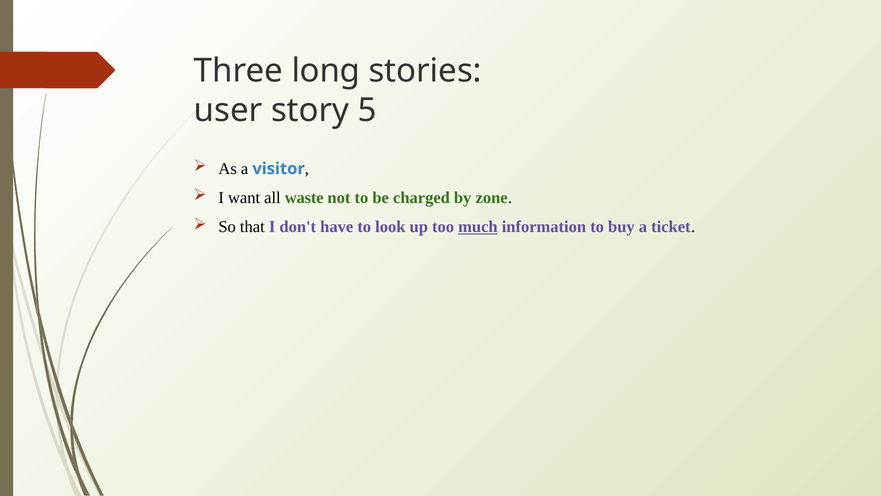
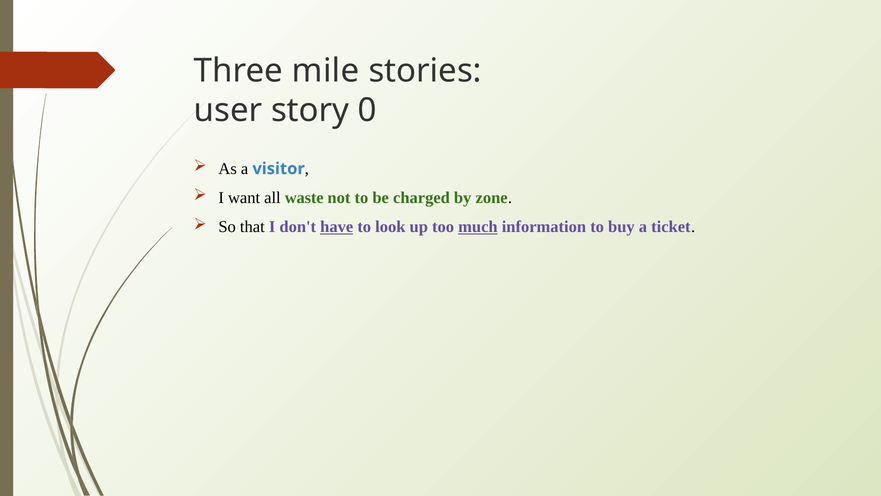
long: long -> mile
5: 5 -> 0
have underline: none -> present
